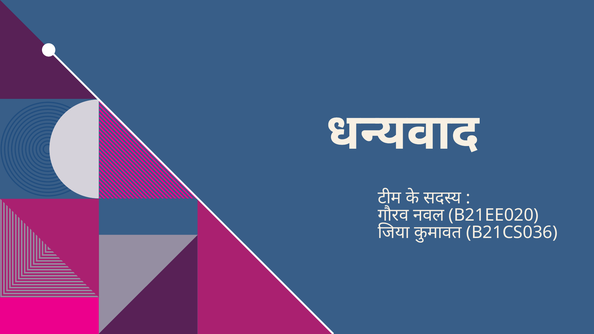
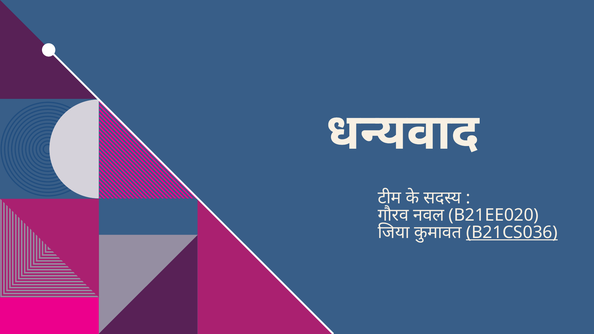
B21CS036 underline: none -> present
